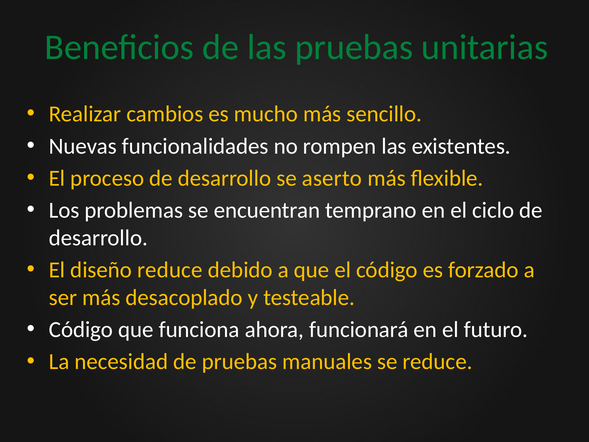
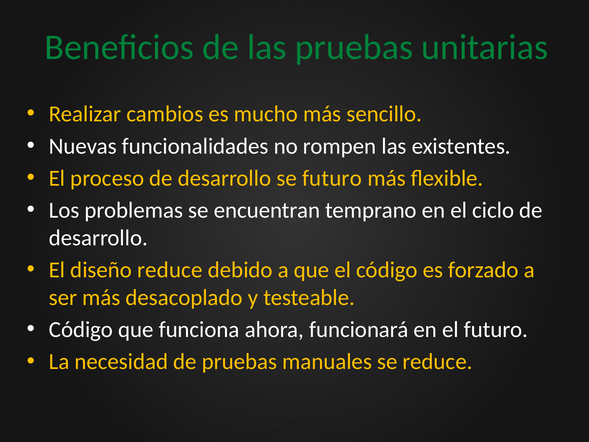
se aserto: aserto -> futuro
